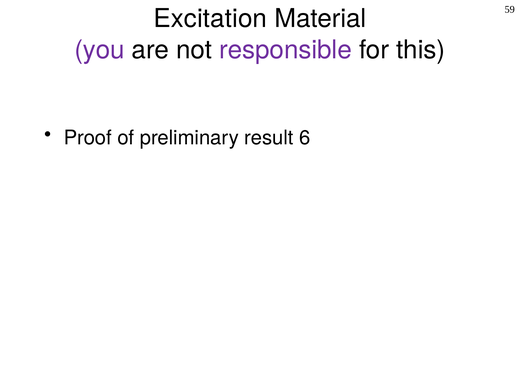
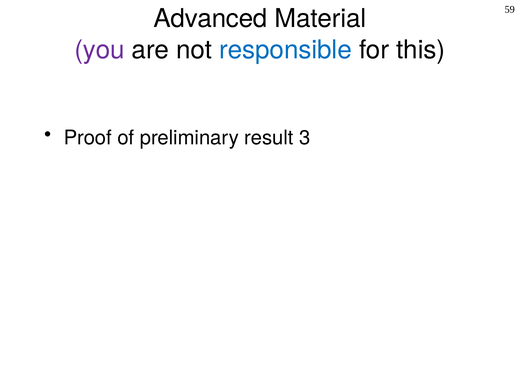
Excitation: Excitation -> Advanced
responsible colour: purple -> blue
6: 6 -> 3
